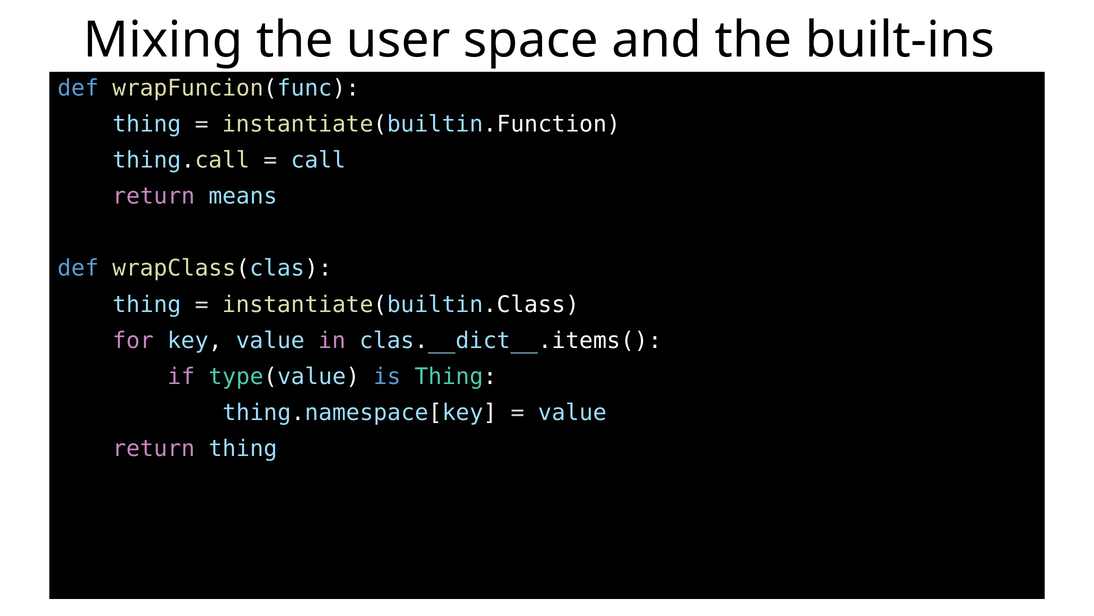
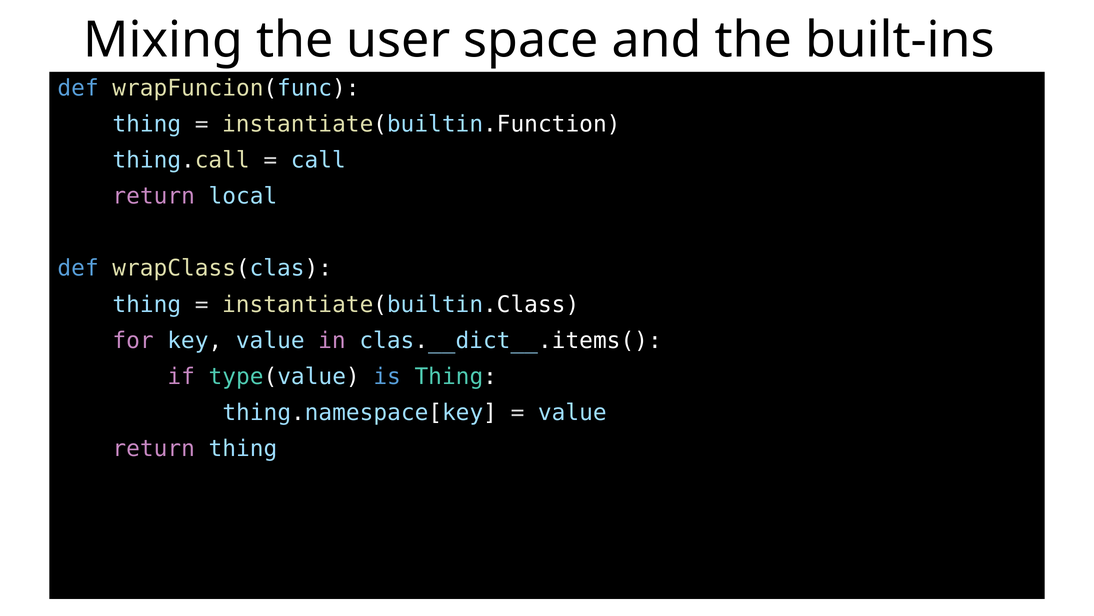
means: means -> local
